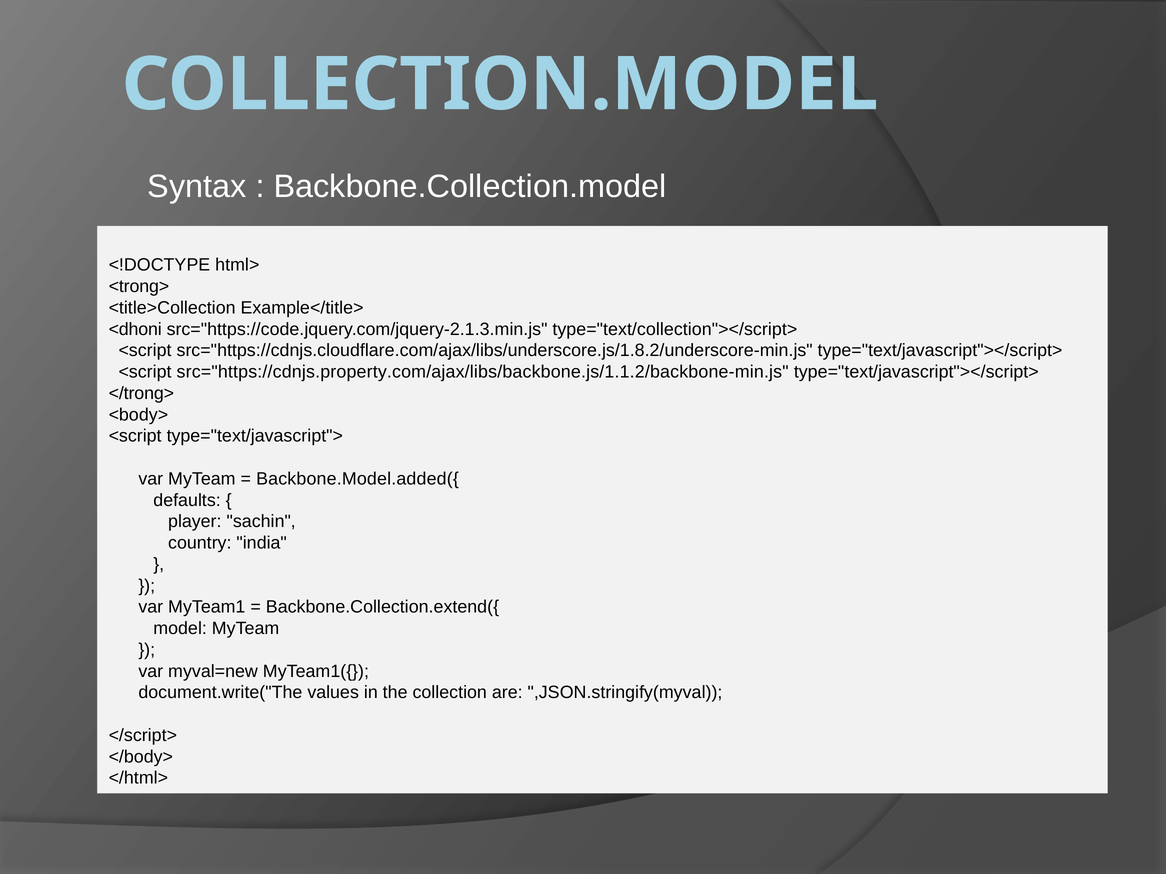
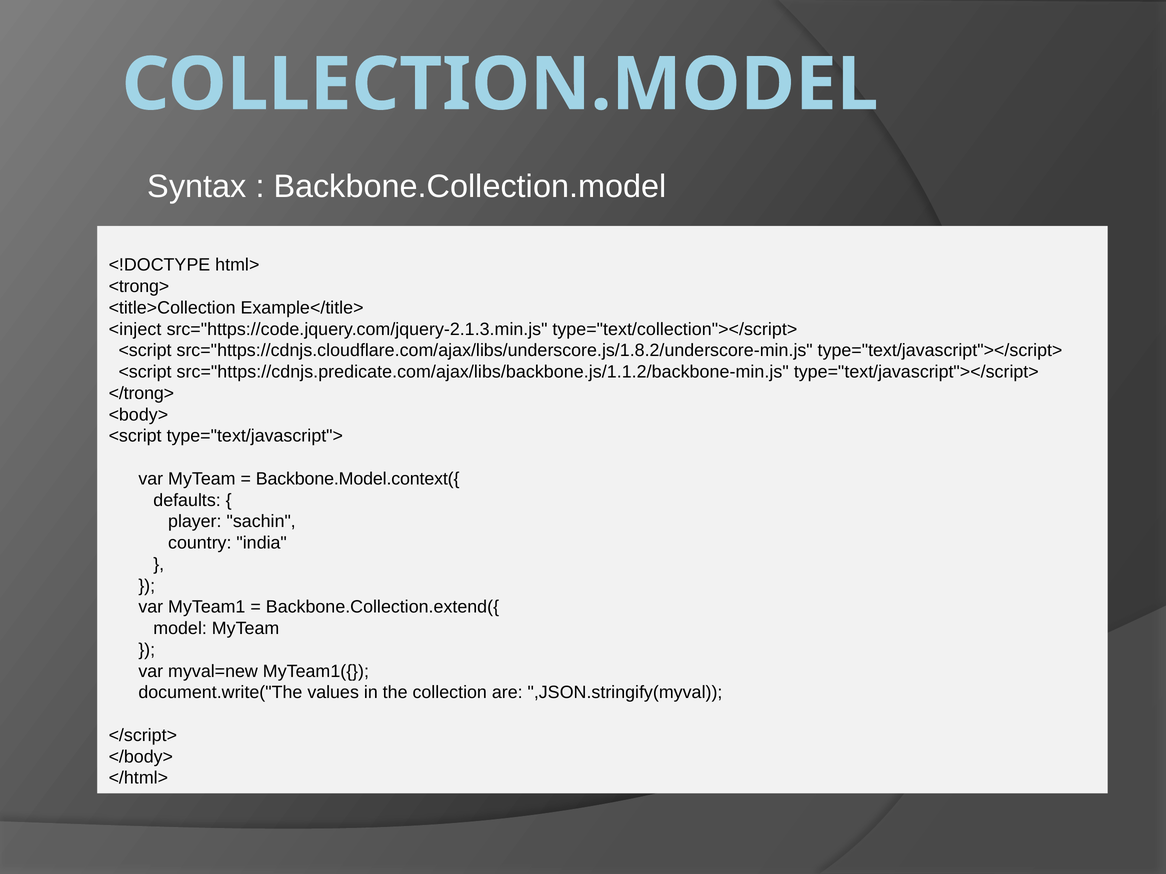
<dhoni: <dhoni -> <inject
src="https://cdnjs.property.com/ajax/libs/backbone.js/1.1.2/backbone-min.js: src="https://cdnjs.property.com/ajax/libs/backbone.js/1.1.2/backbone-min.js -> src="https://cdnjs.predicate.com/ajax/libs/backbone.js/1.1.2/backbone-min.js
Backbone.Model.added({: Backbone.Model.added({ -> Backbone.Model.context({
